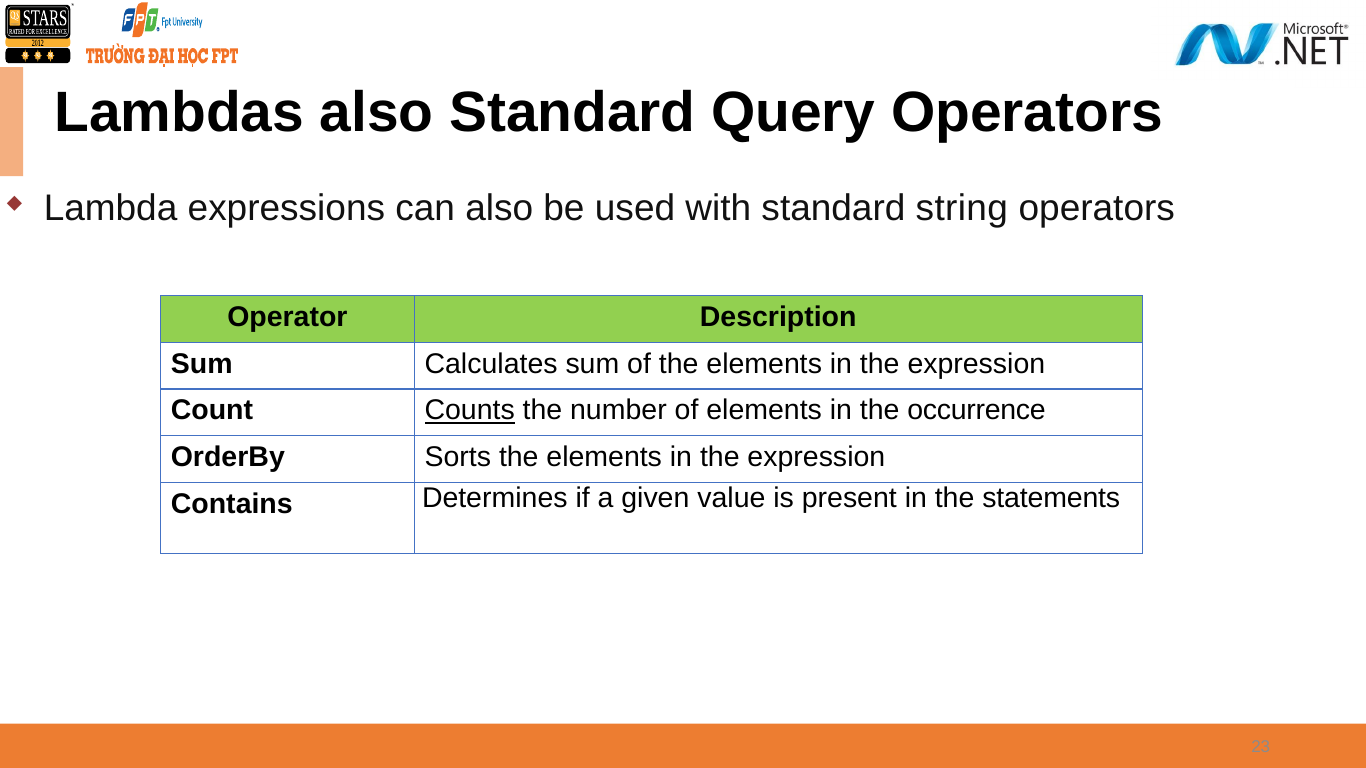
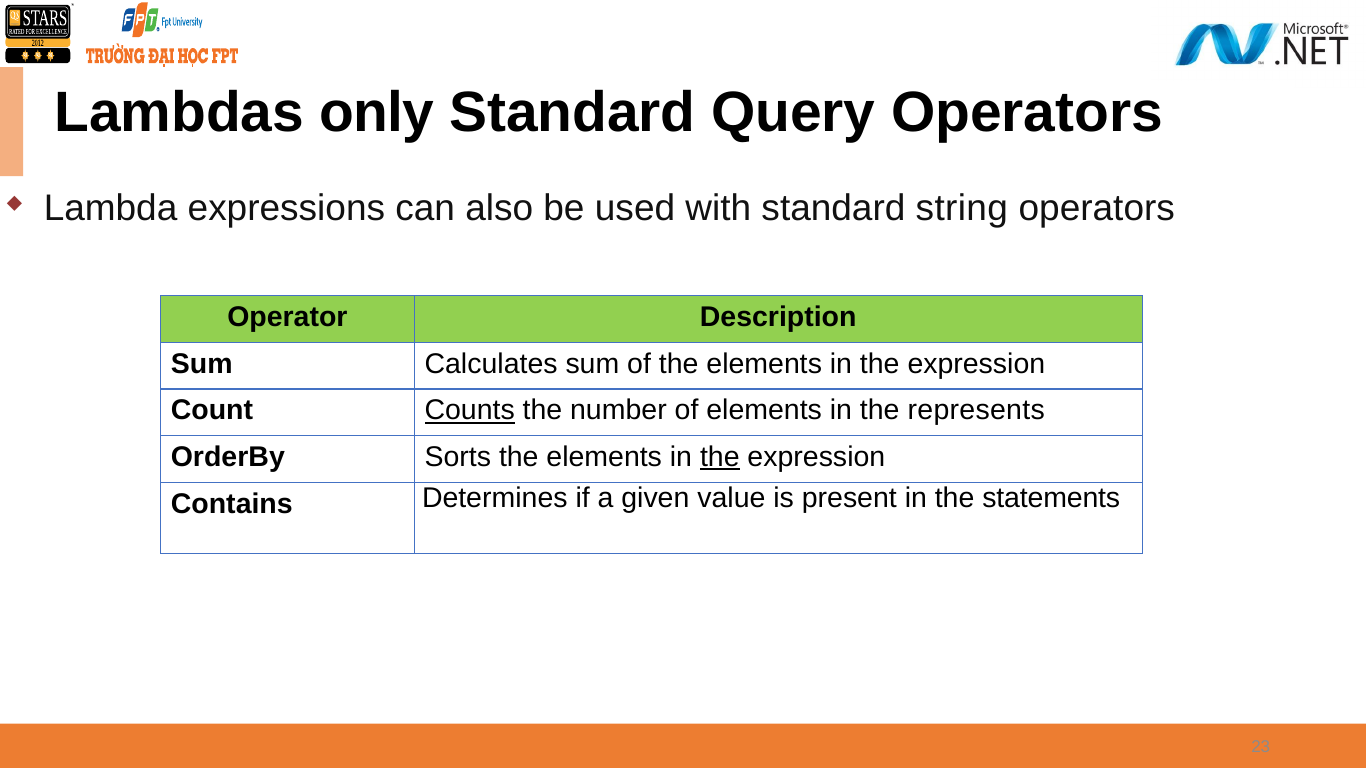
Lambdas also: also -> only
occurrence: occurrence -> represents
the at (720, 457) underline: none -> present
